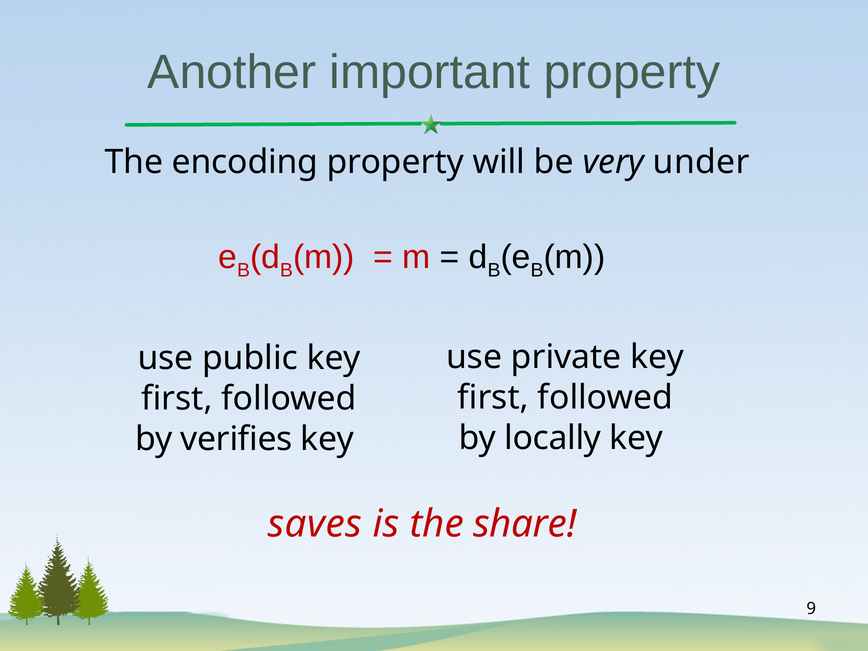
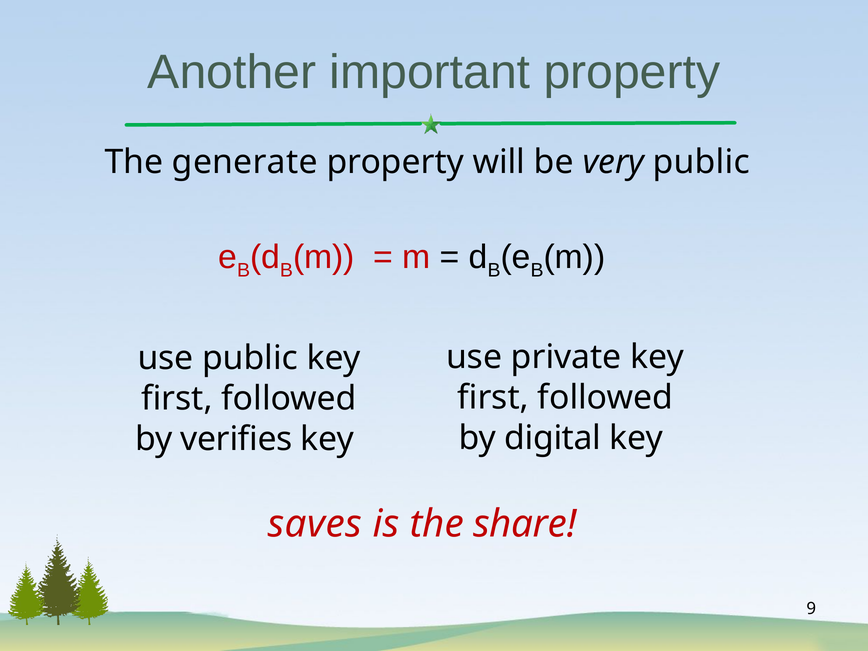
encoding: encoding -> generate
very under: under -> public
locally: locally -> digital
